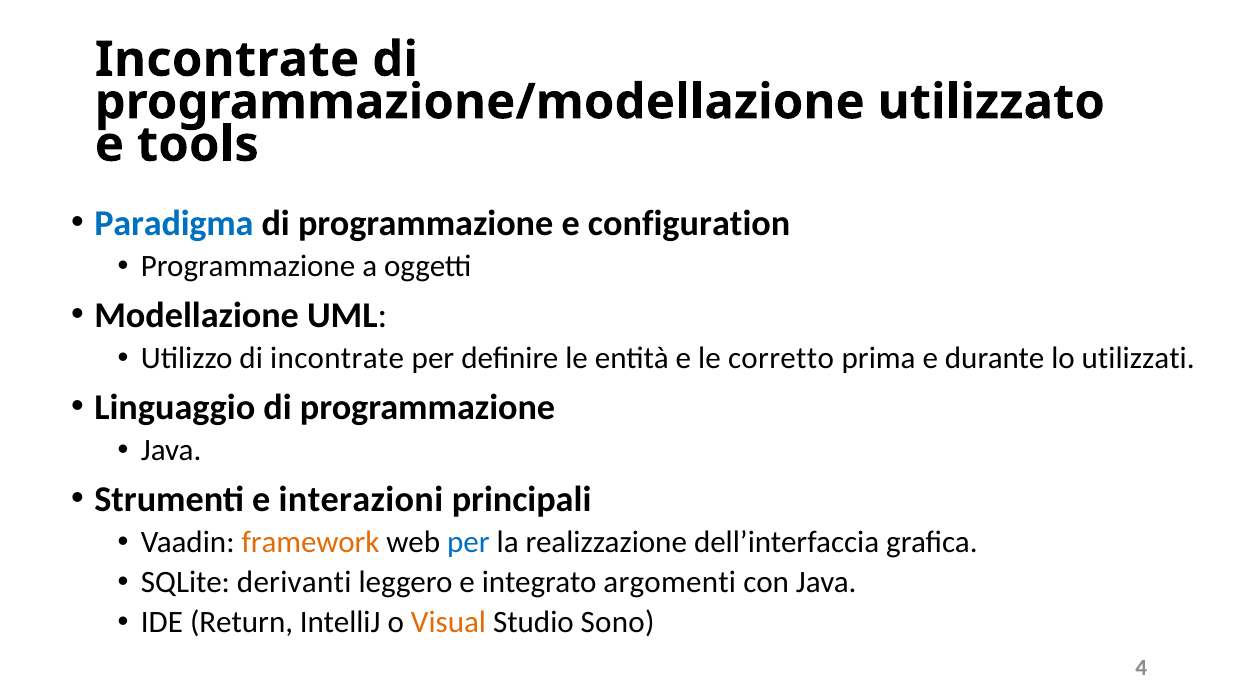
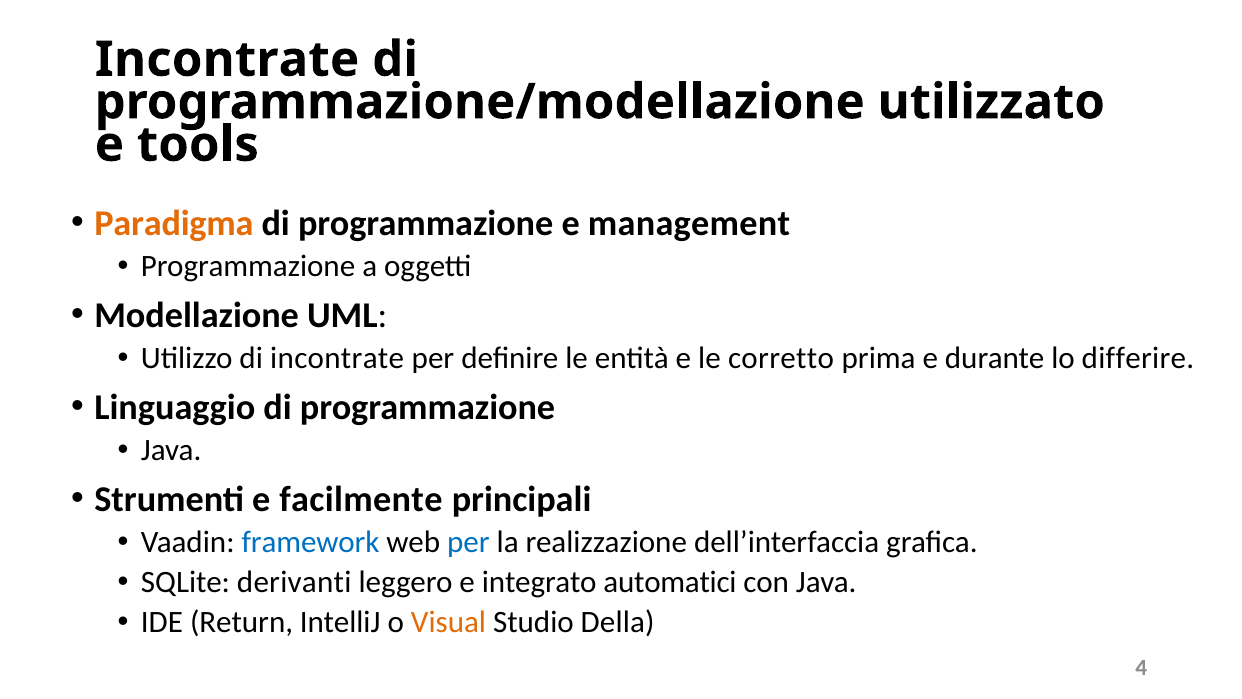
Paradigma colour: blue -> orange
configuration: configuration -> management
utilizzati: utilizzati -> differire
interazioni: interazioni -> facilmente
framework colour: orange -> blue
argomenti: argomenti -> automatici
Sono: Sono -> Della
